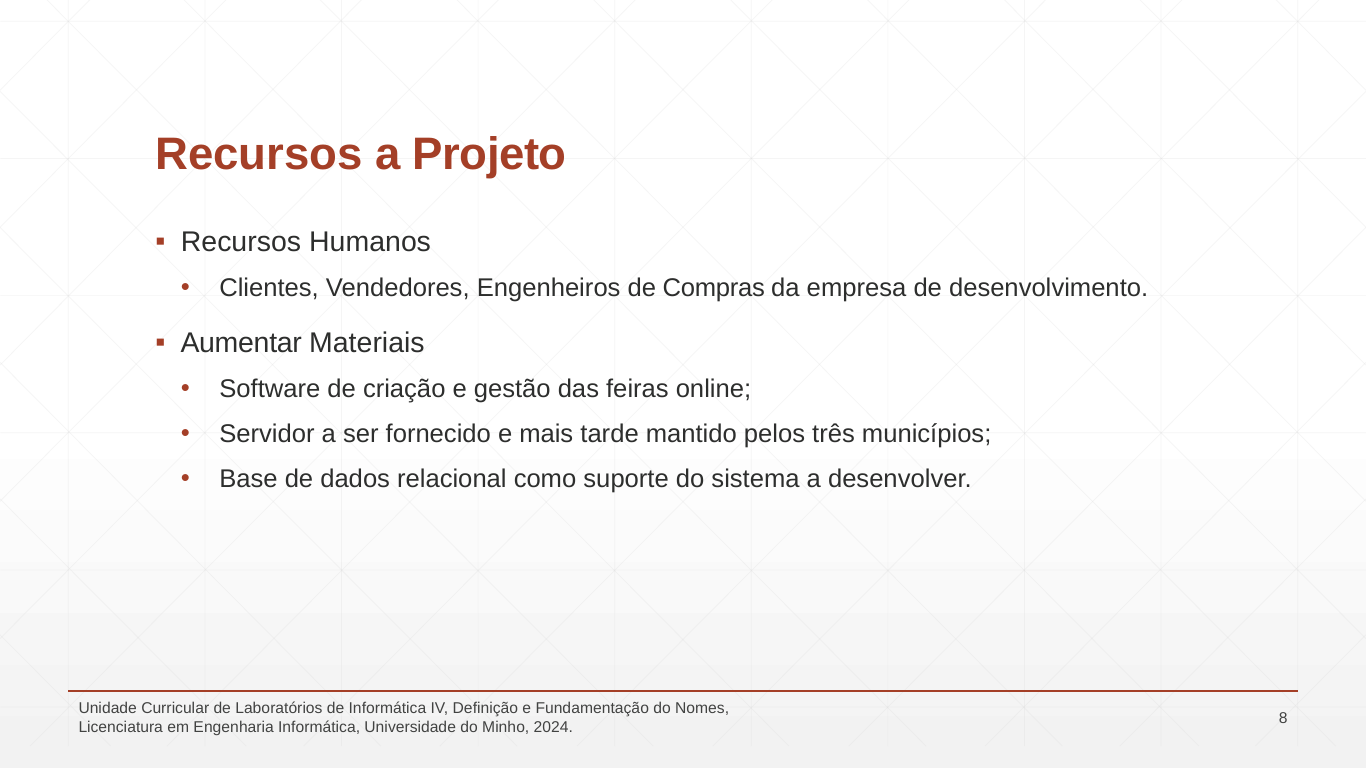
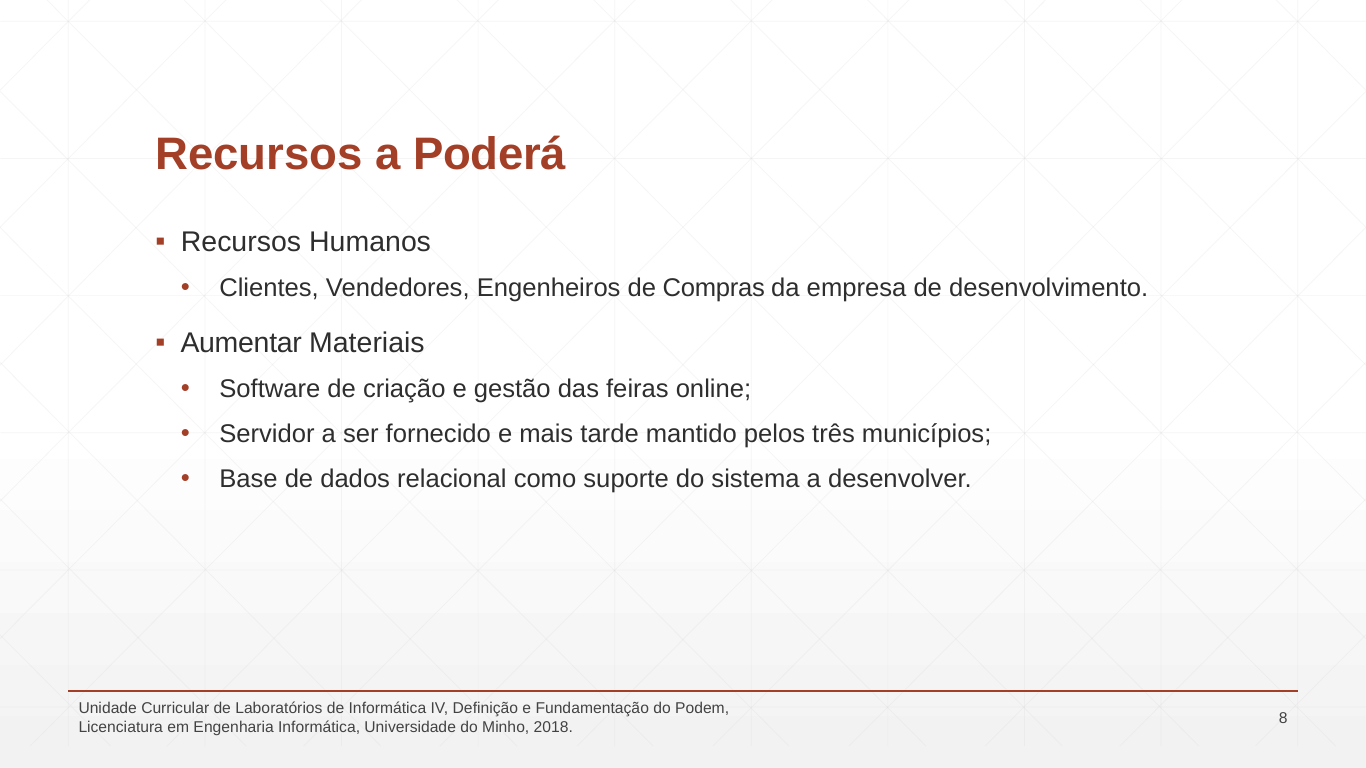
Projeto: Projeto -> Poderá
Nomes: Nomes -> Podem
2024: 2024 -> 2018
